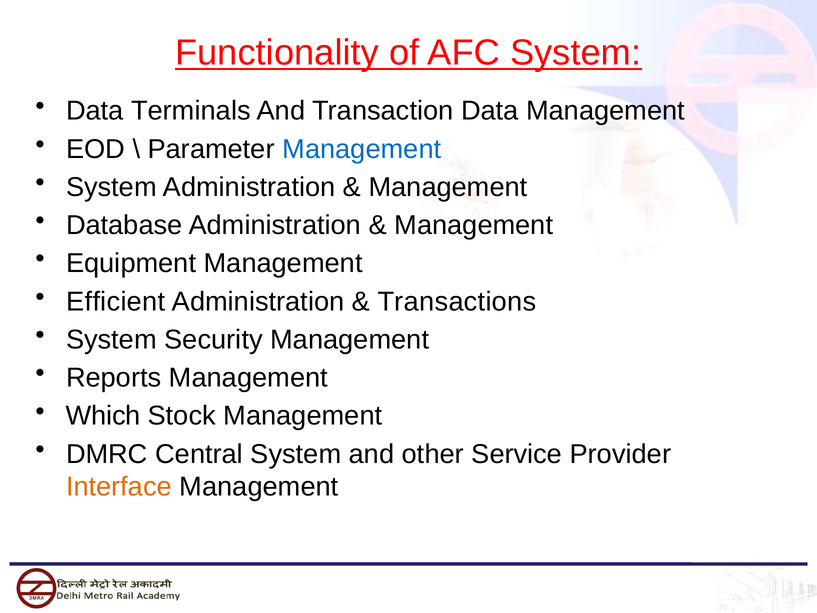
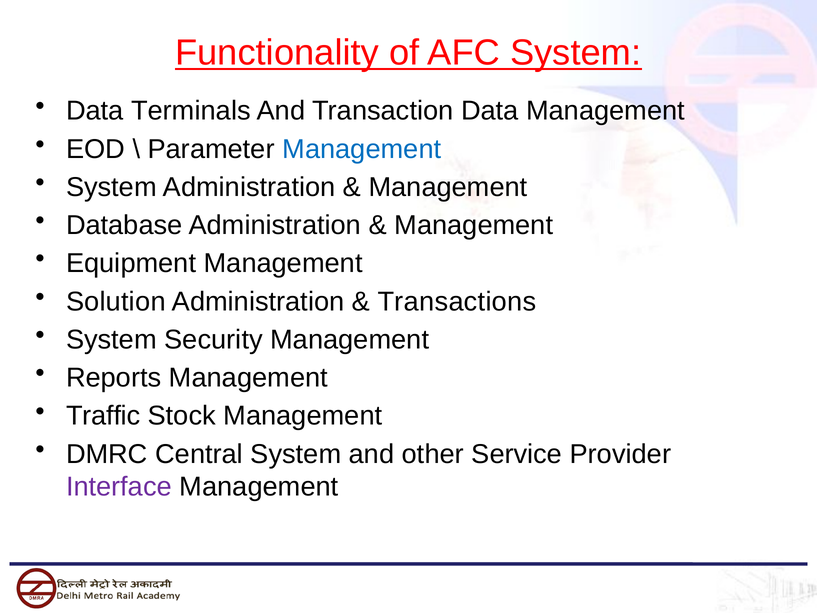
Efficient: Efficient -> Solution
Which: Which -> Traffic
Interface colour: orange -> purple
